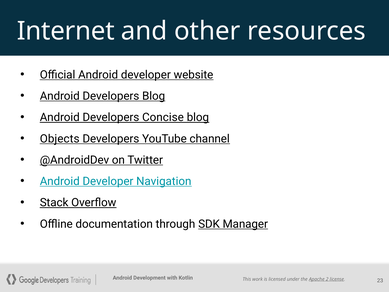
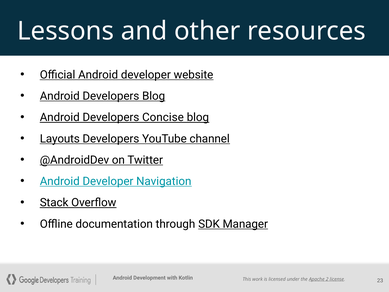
Internet: Internet -> Lessons
Objects: Objects -> Layouts
